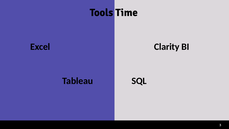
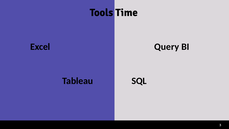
Clarity: Clarity -> Query
